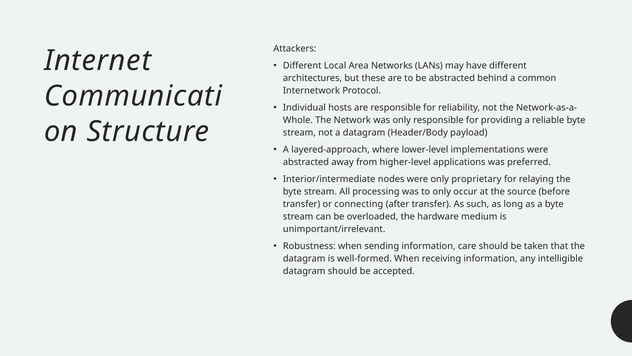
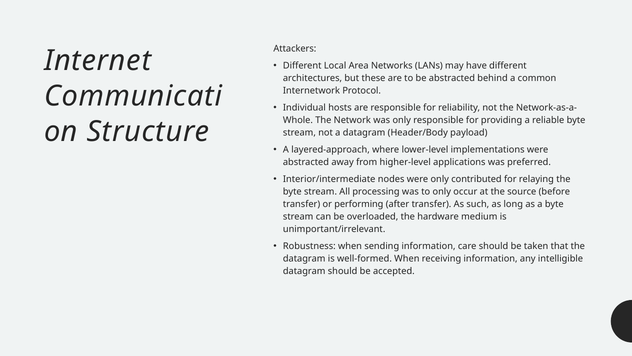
proprietary: proprietary -> contributed
connecting: connecting -> performing
